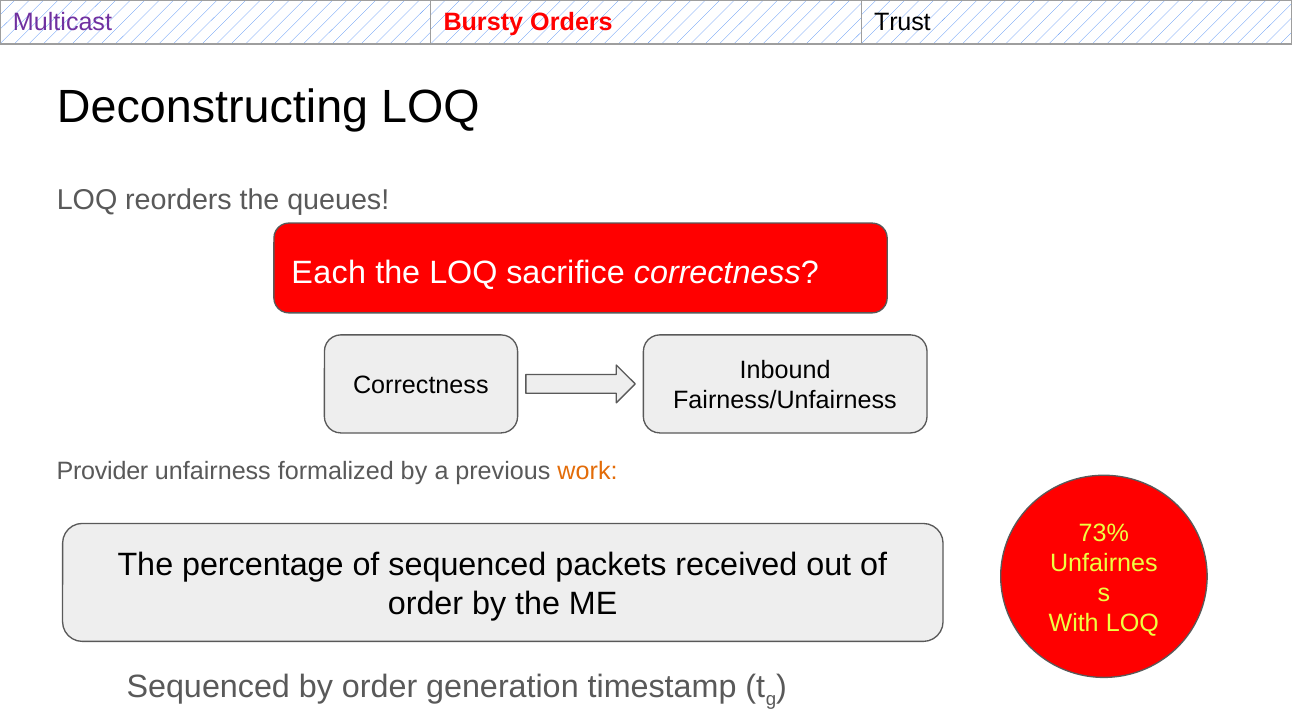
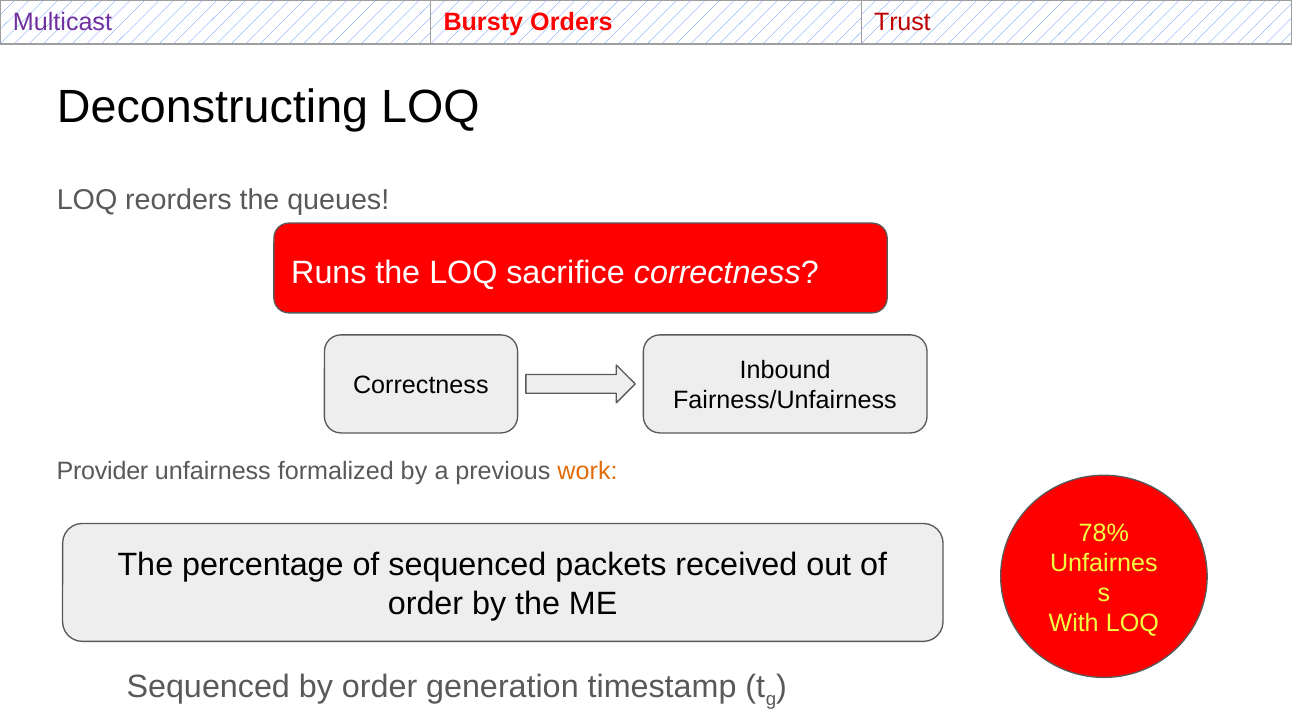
Trust colour: black -> red
Each: Each -> Runs
73%: 73% -> 78%
